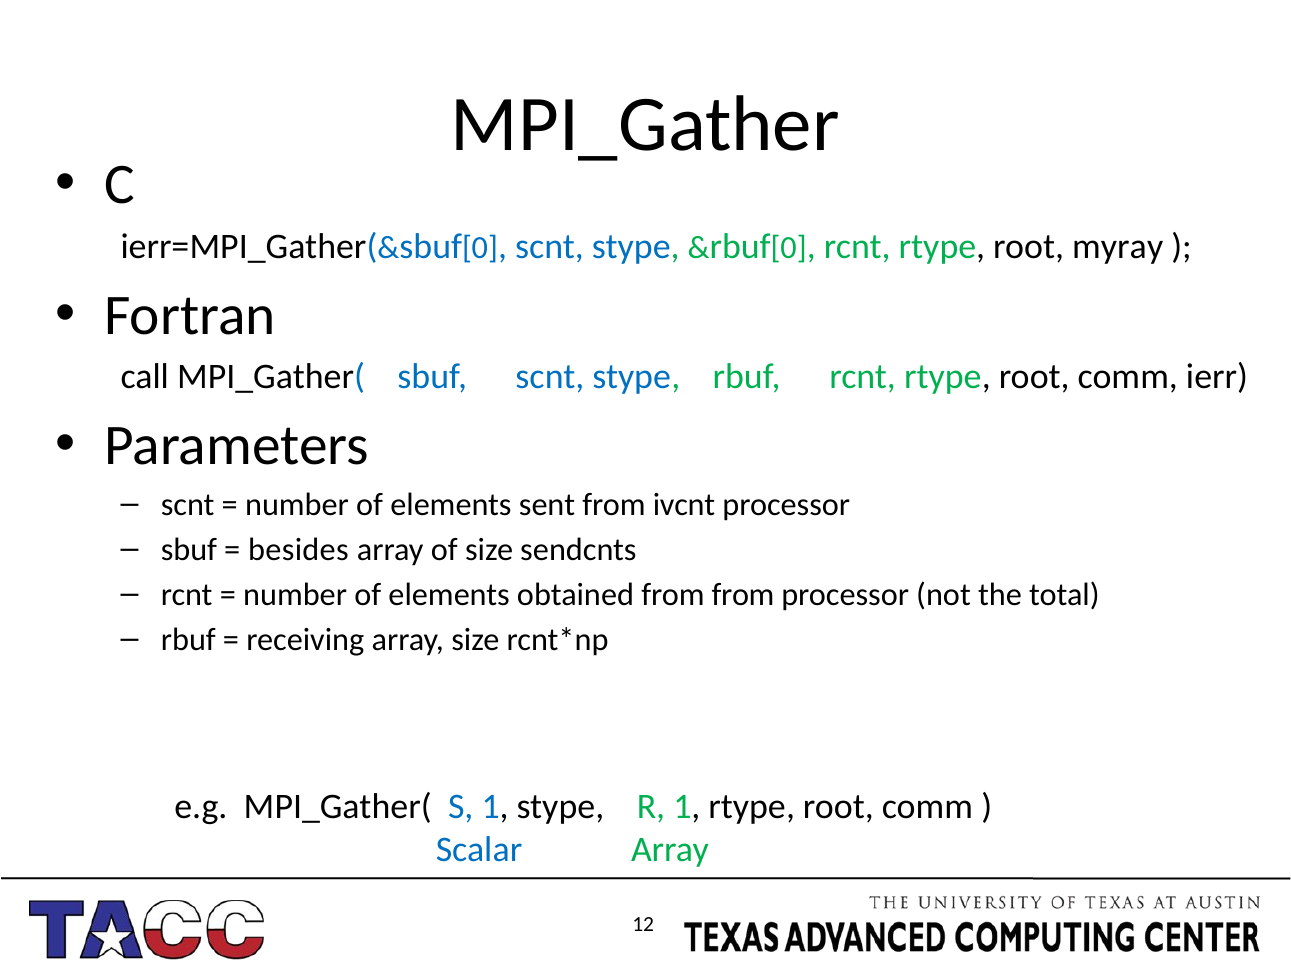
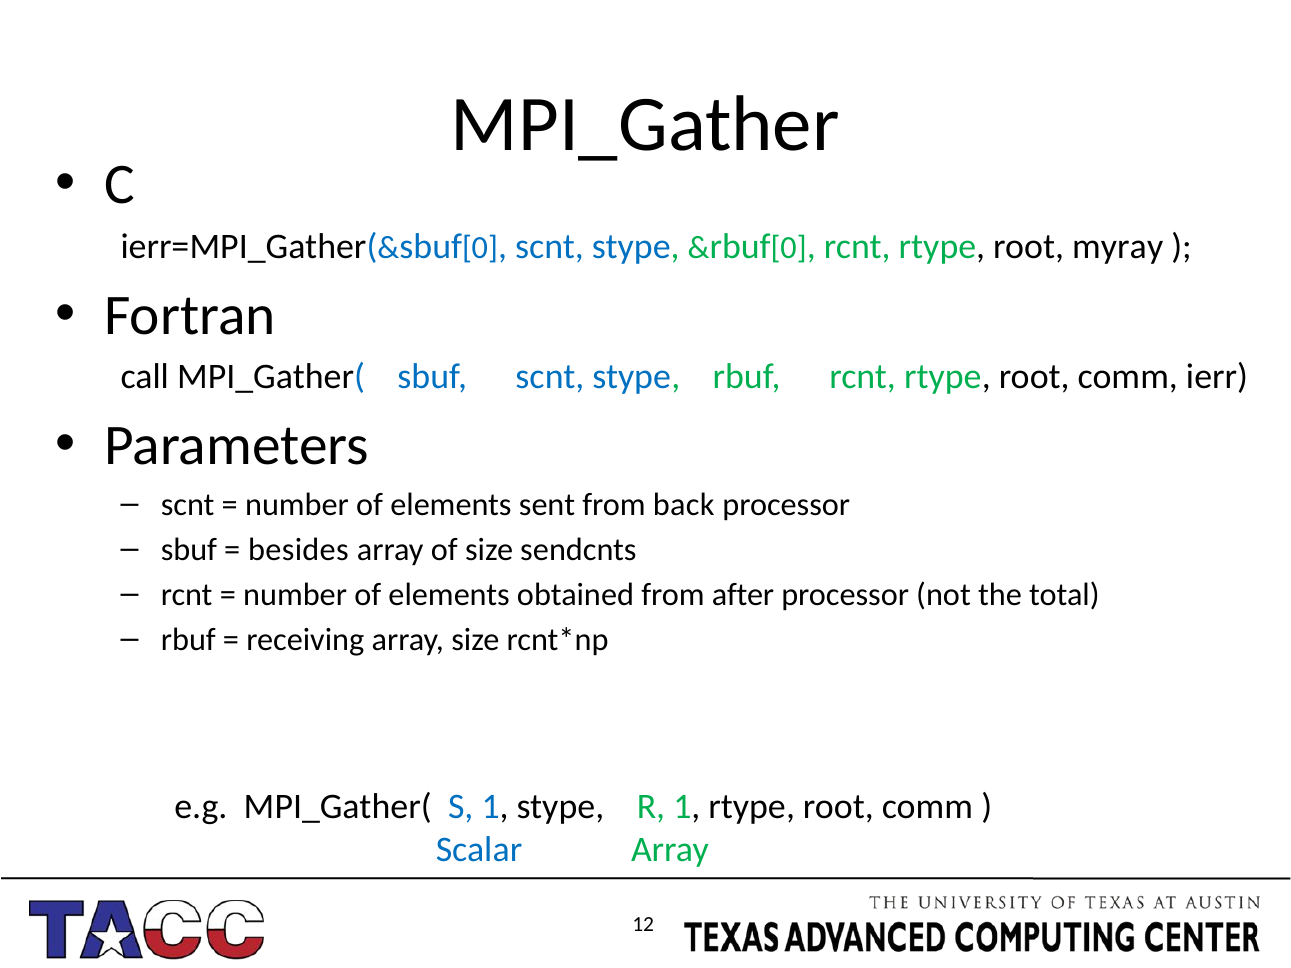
ivcnt: ivcnt -> back
from from: from -> after
